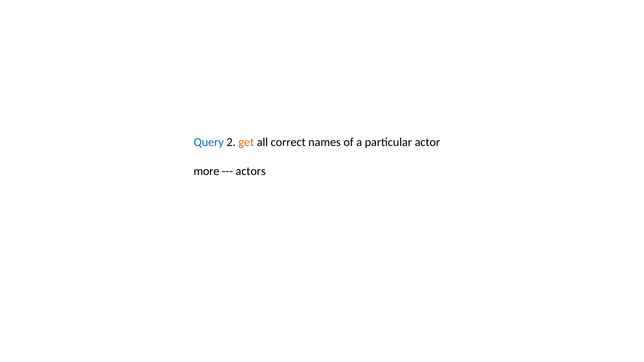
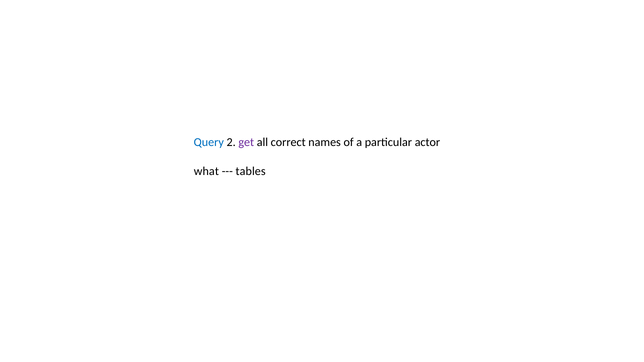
get colour: orange -> purple
more: more -> what
actors: actors -> tables
